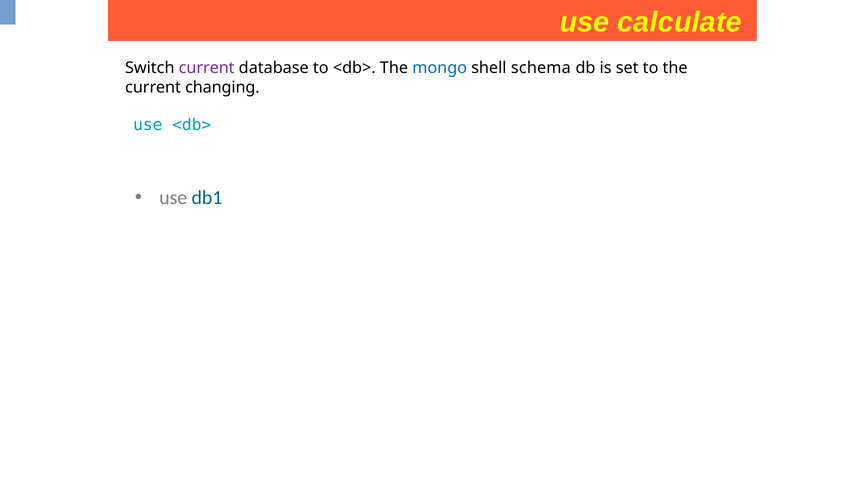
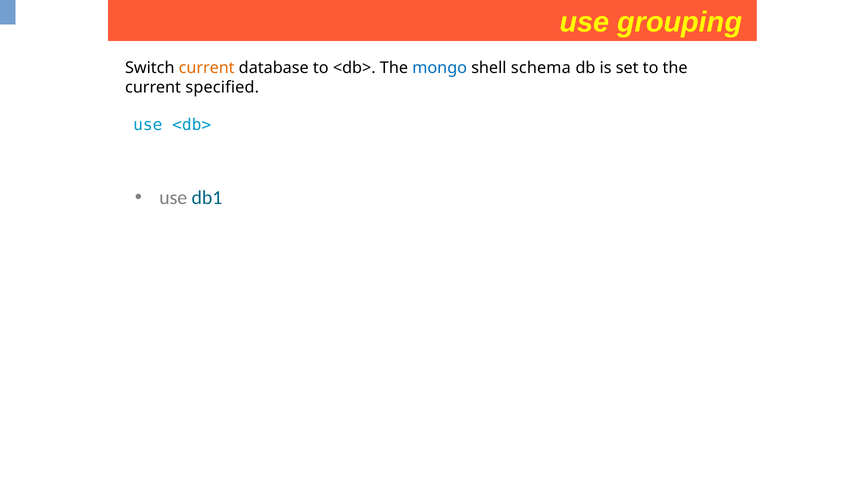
calculate: calculate -> grouping
current at (207, 68) colour: purple -> orange
changing: changing -> specified
